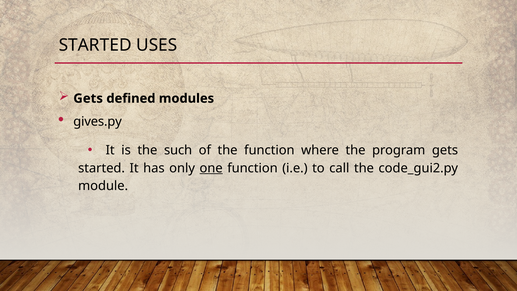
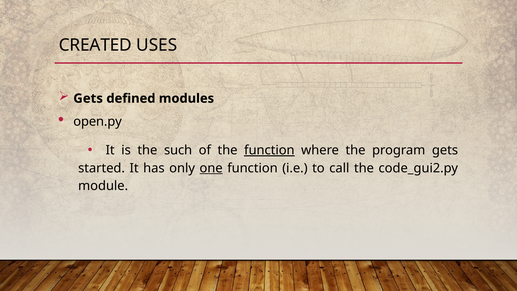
STARTED at (95, 45): STARTED -> CREATED
gives.py: gives.py -> open.py
function at (269, 150) underline: none -> present
